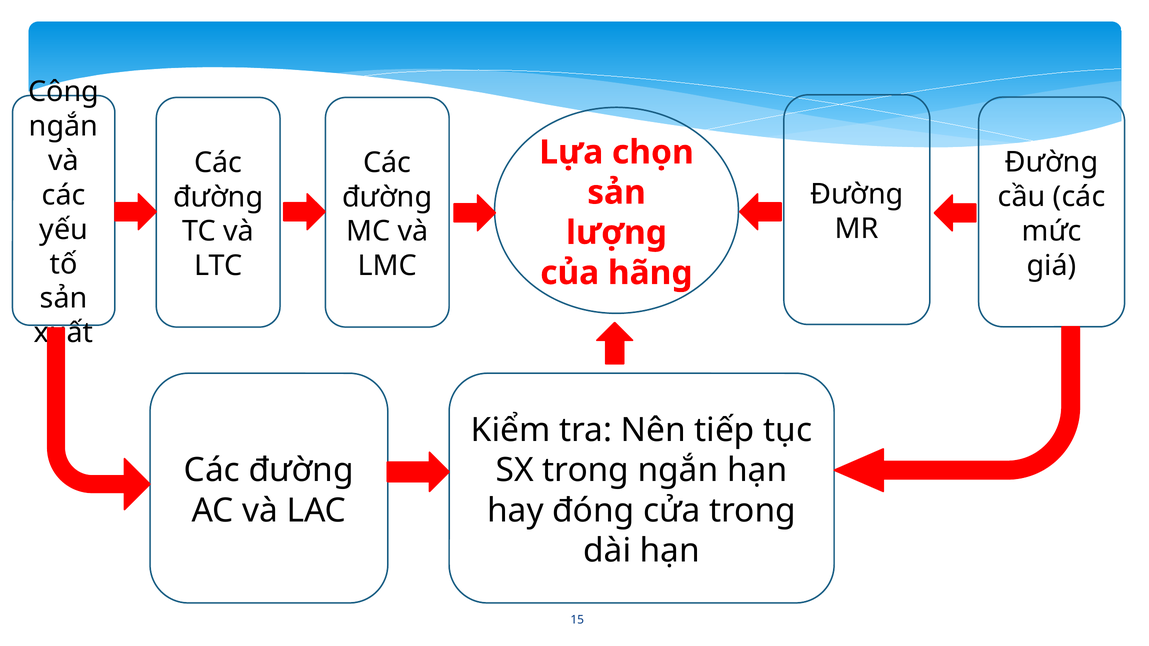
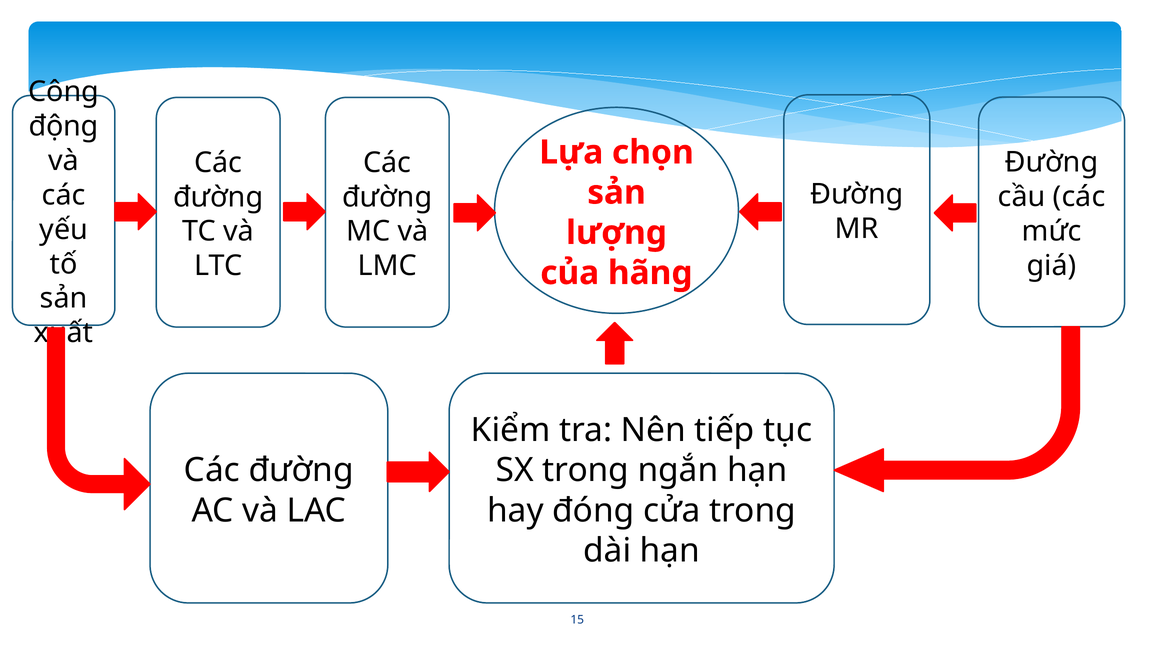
ngắn at (64, 126): ngắn -> động
